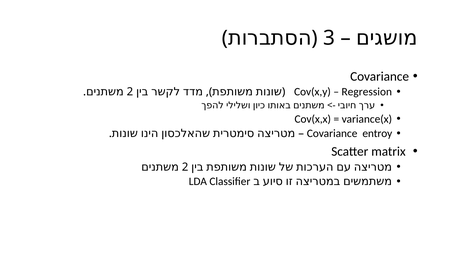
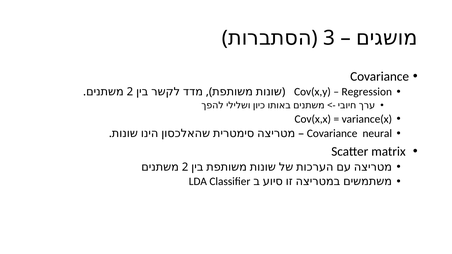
entroy: entroy -> neural
